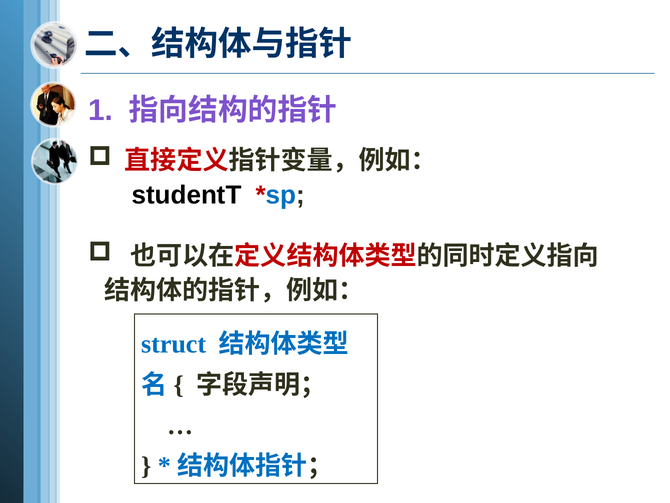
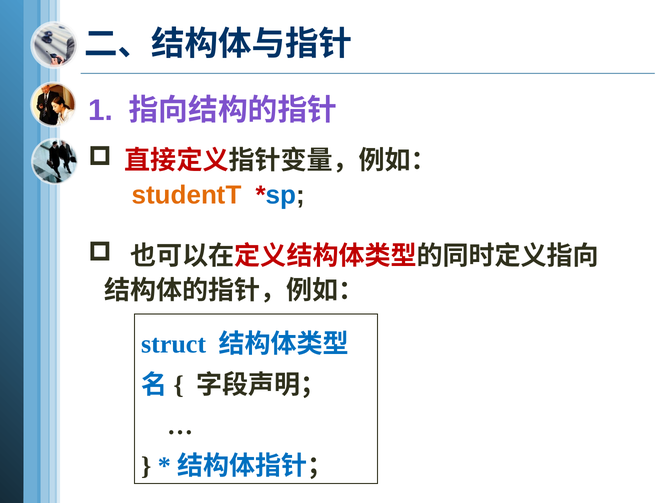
studentT colour: black -> orange
